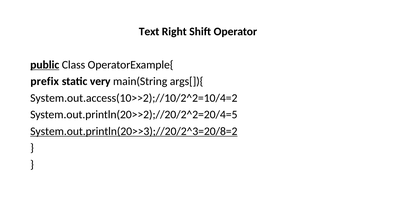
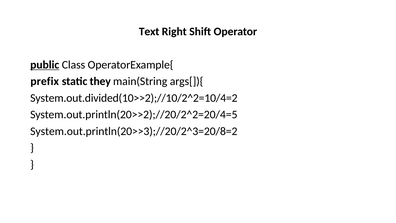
very: very -> they
System.out.access(10>>2);//10/2^2=10/4=2: System.out.access(10>>2);//10/2^2=10/4=2 -> System.out.divided(10>>2);//10/2^2=10/4=2
System.out.println(20>>3);//20/2^3=20/8=2 underline: present -> none
